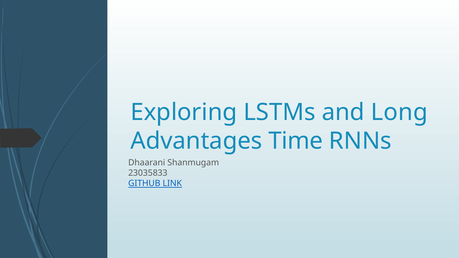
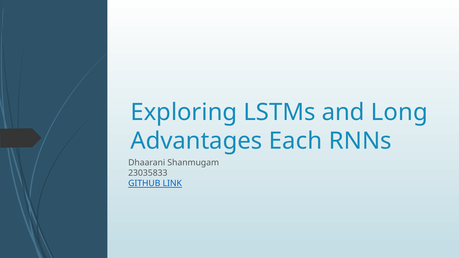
Time: Time -> Each
